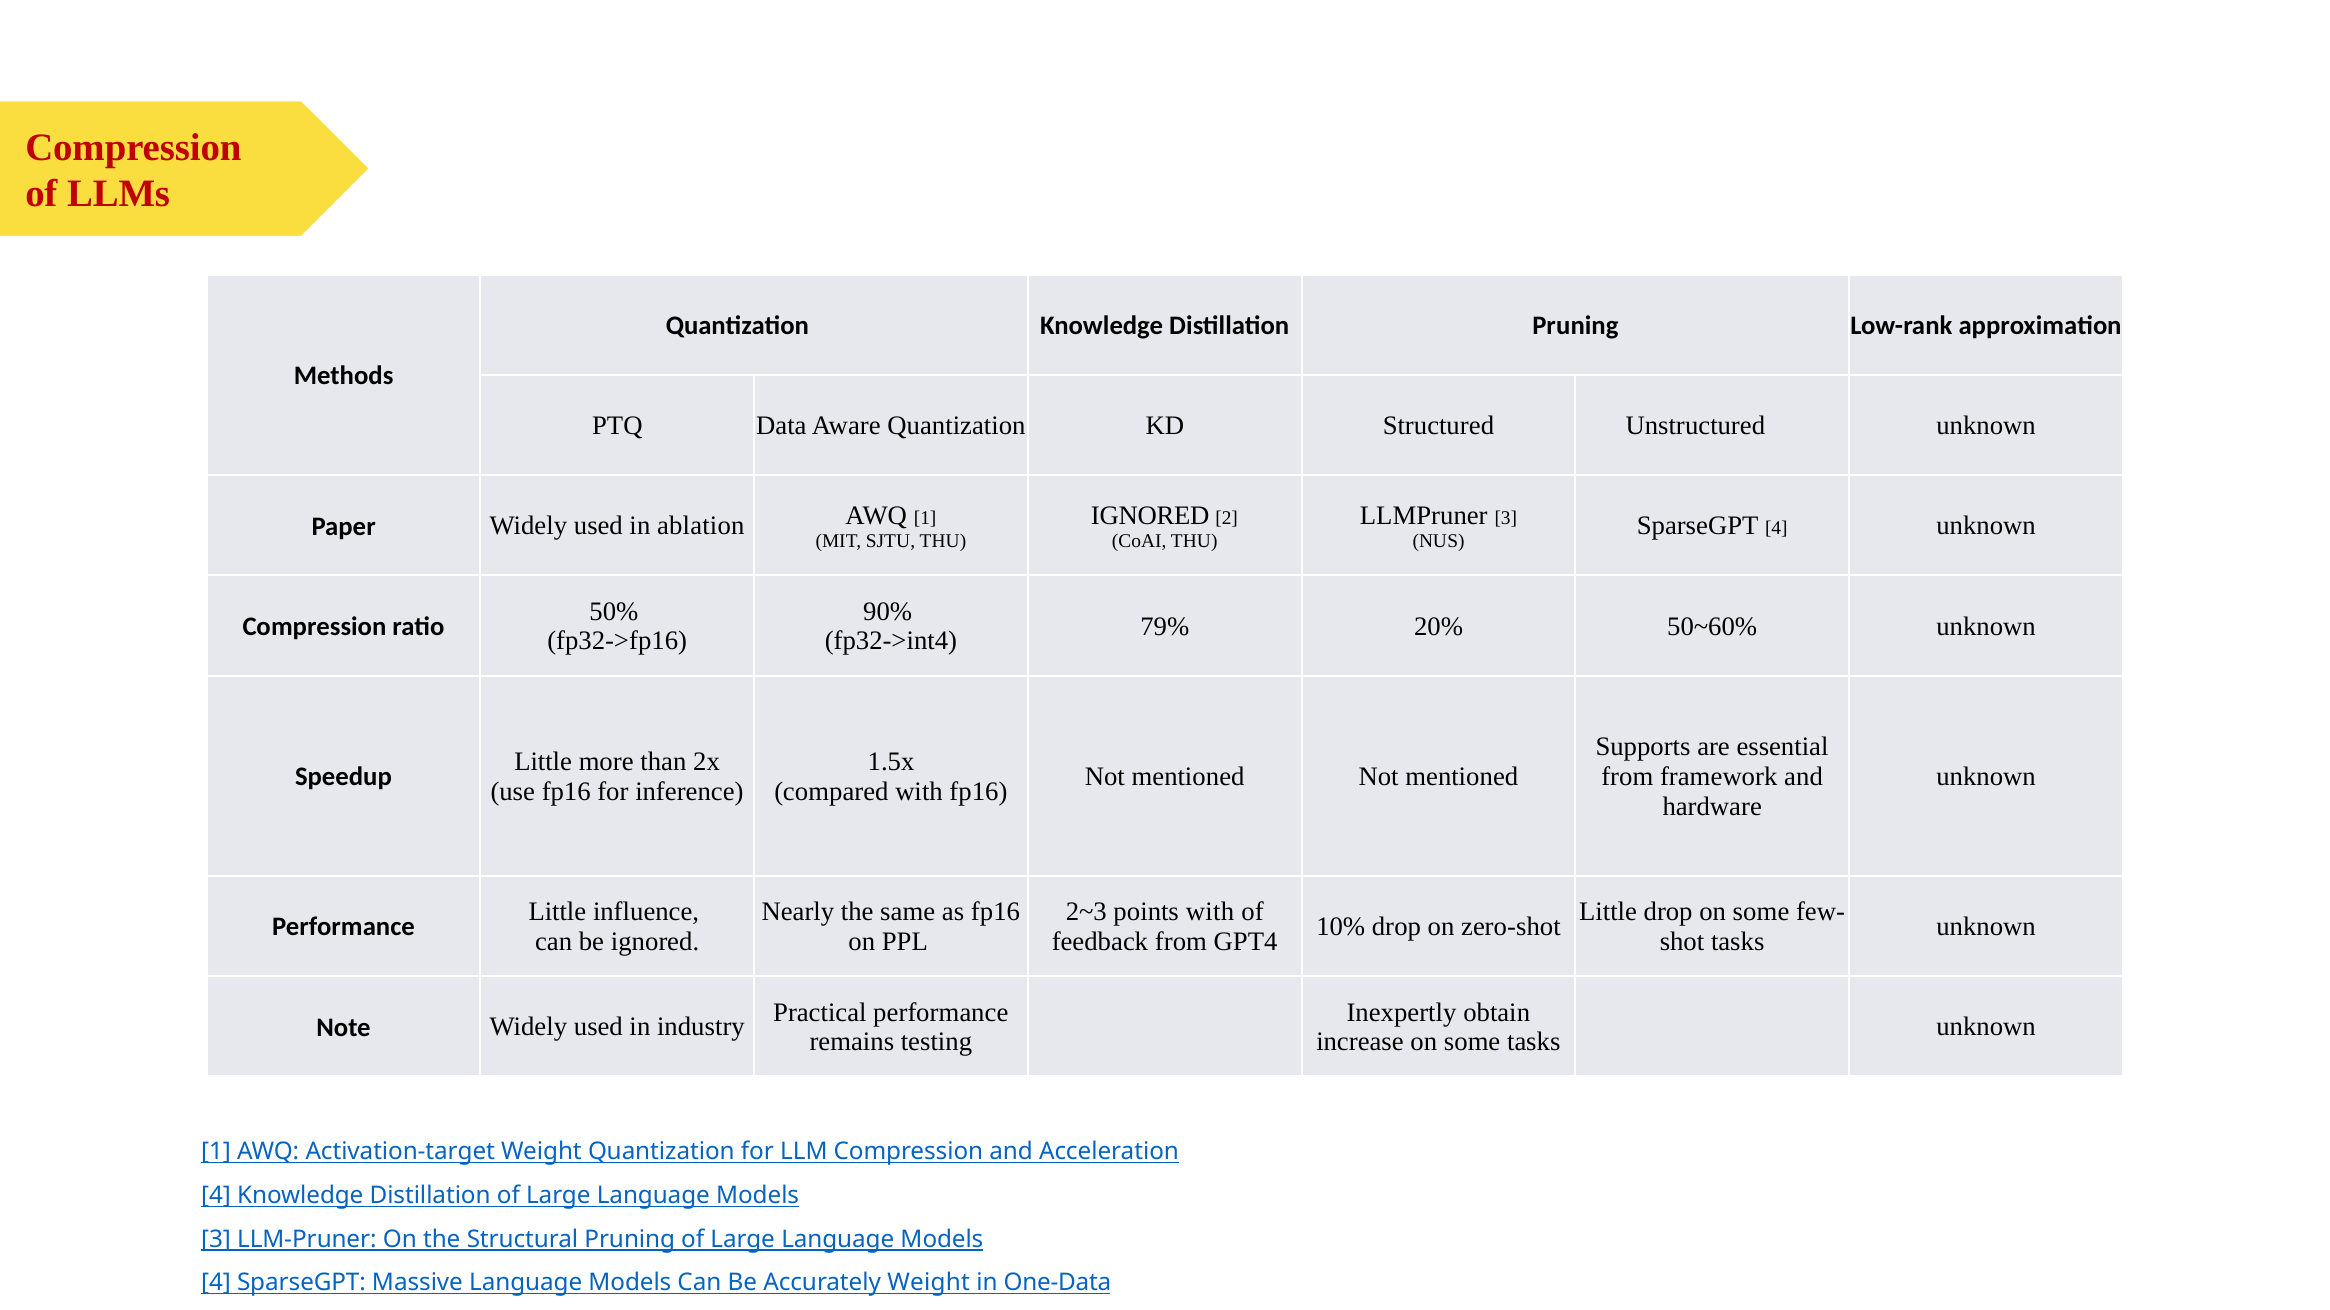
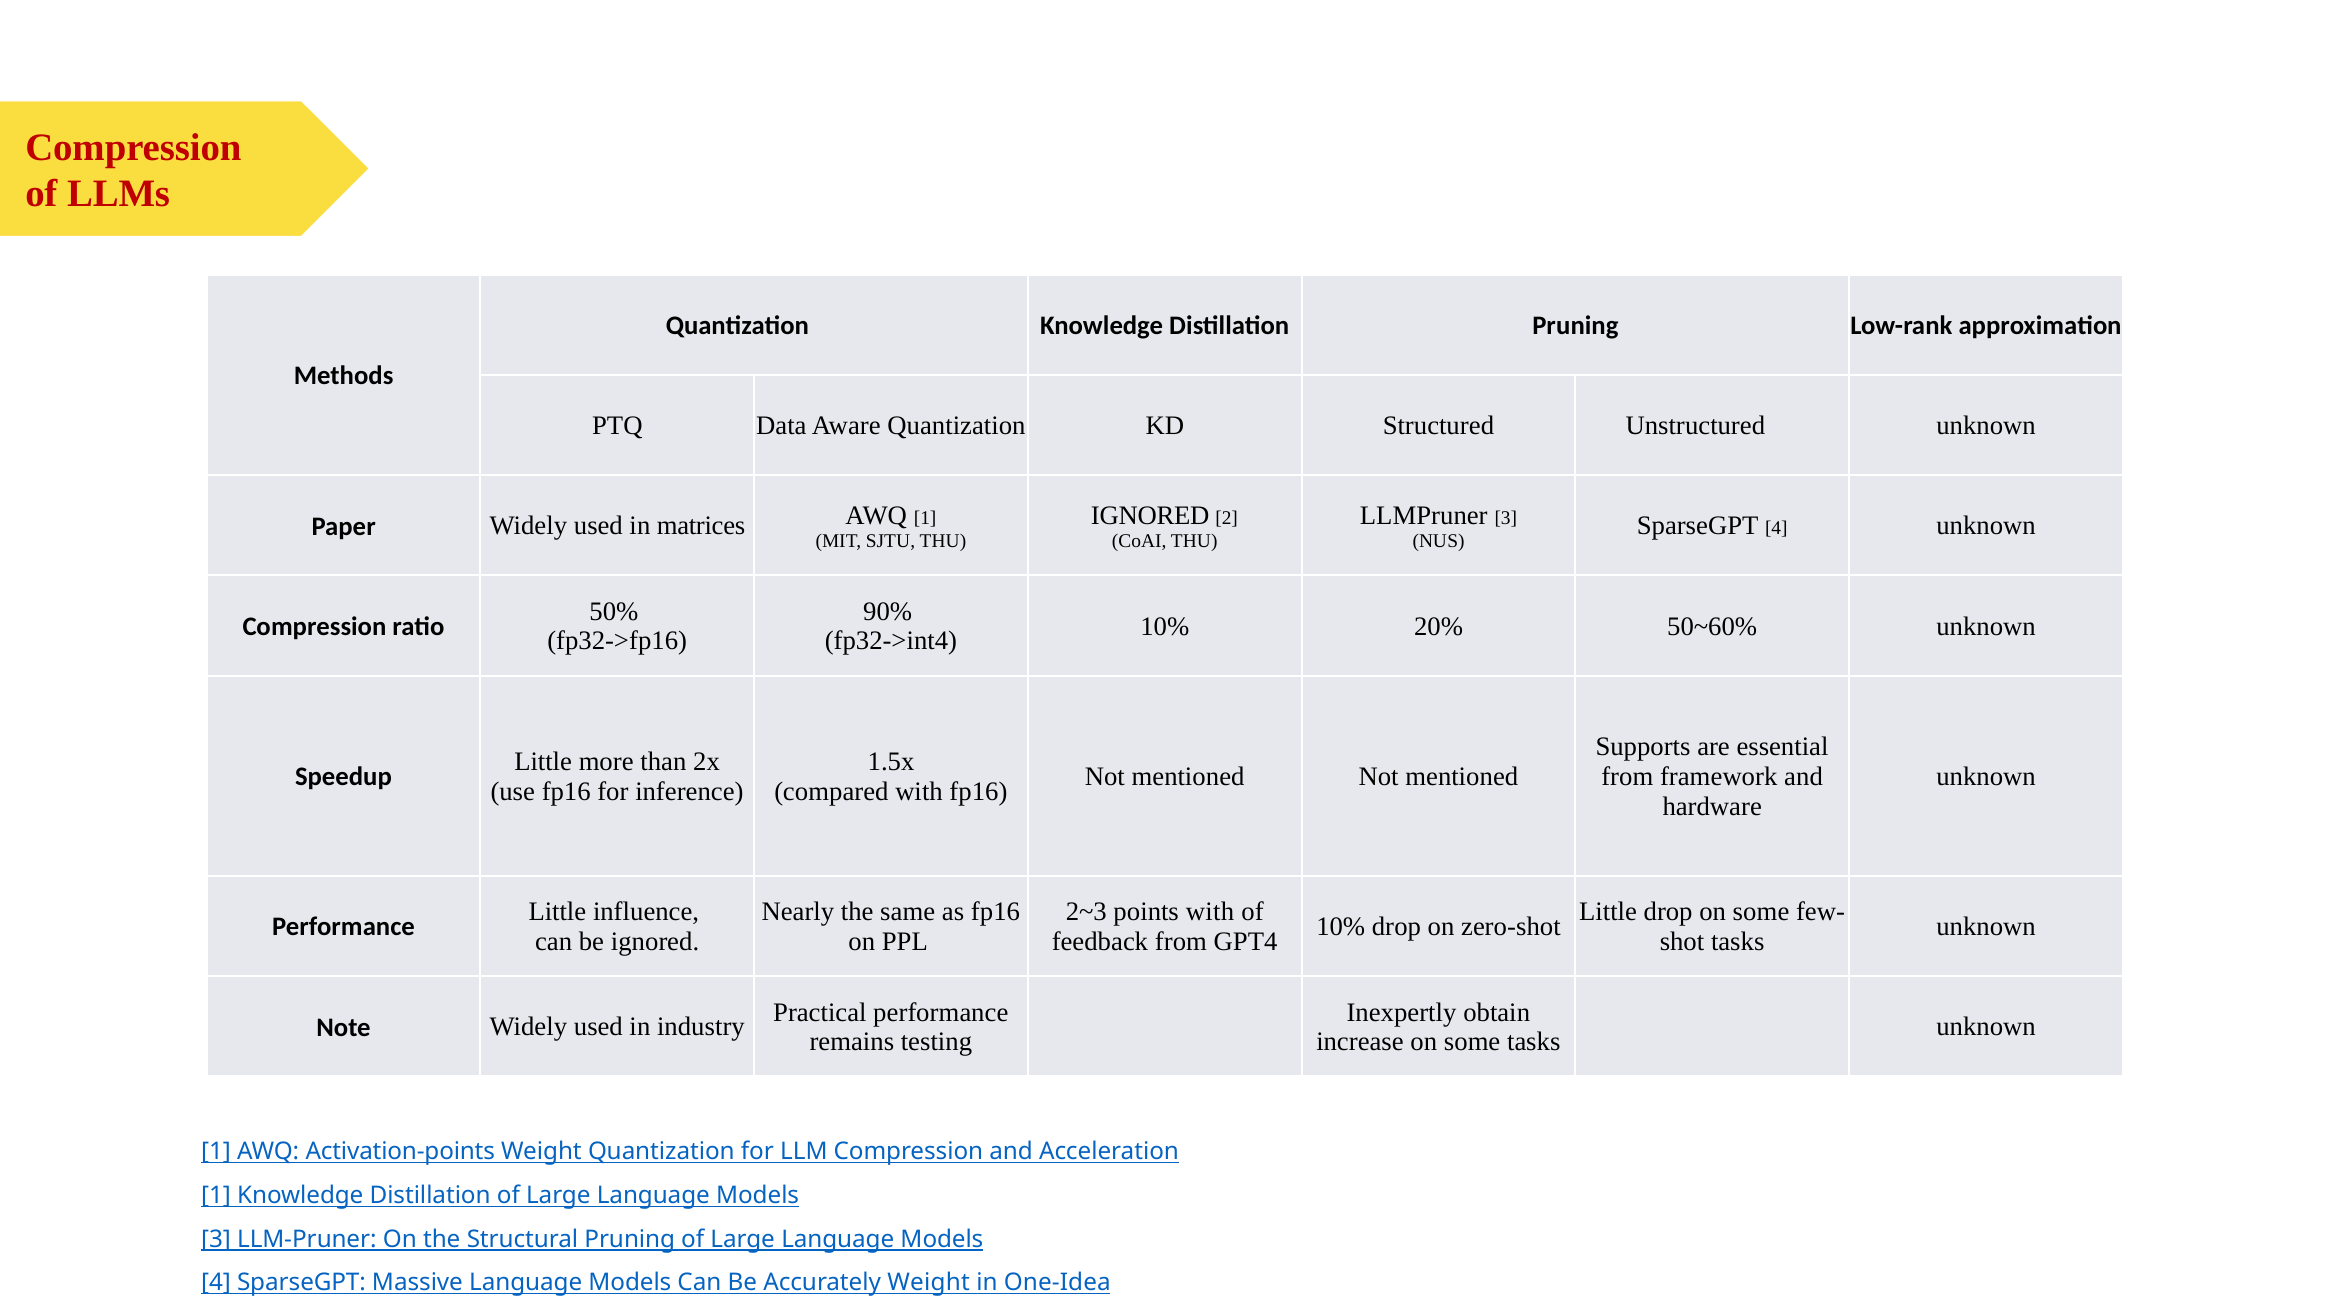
ablation: ablation -> matrices
79% at (1165, 627): 79% -> 10%
Activation-target: Activation-target -> Activation-points
4 at (216, 1196): 4 -> 1
One-Data: One-Data -> One-Idea
